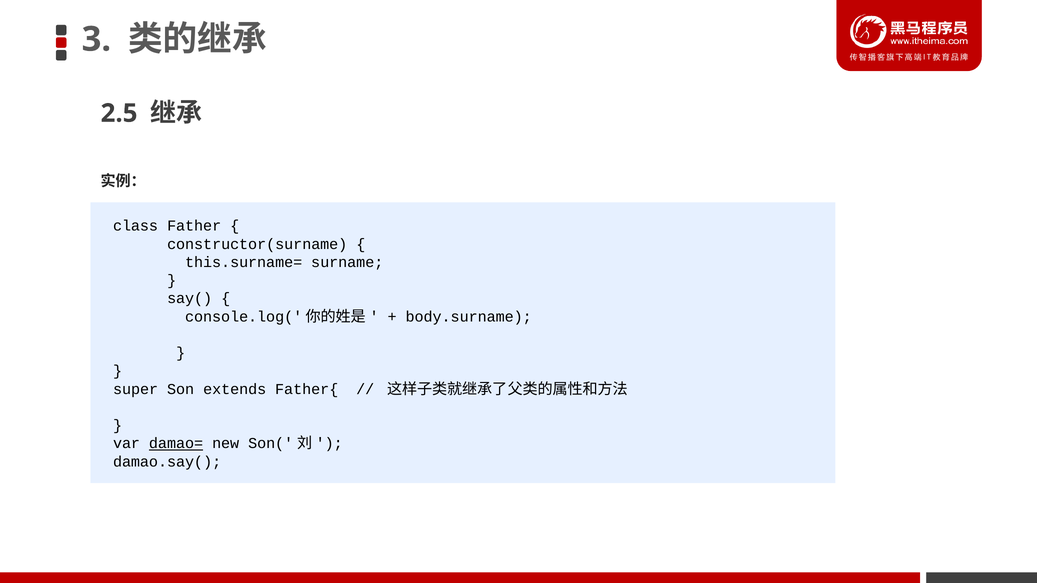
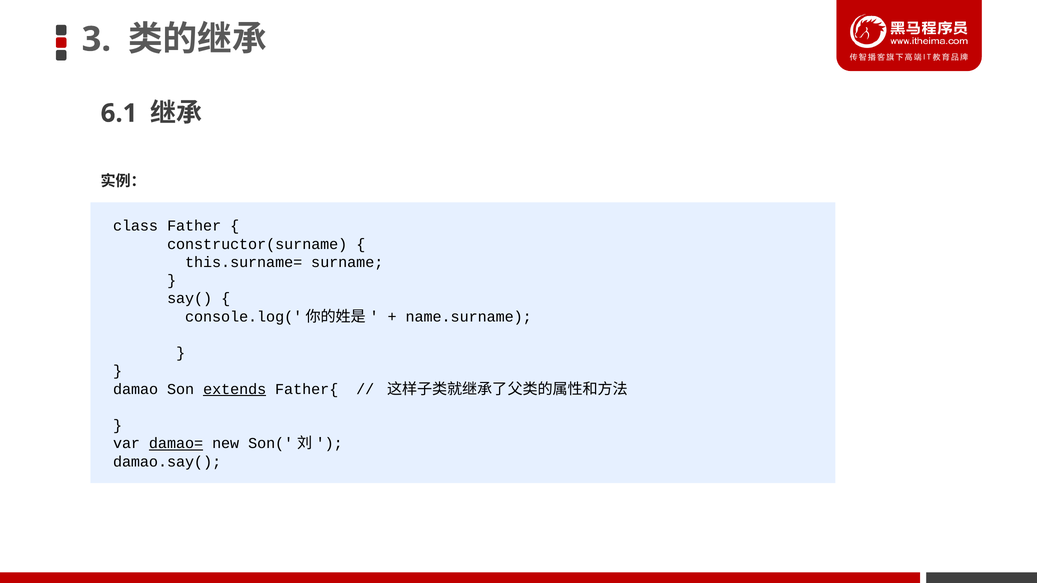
2.5: 2.5 -> 6.1
body.surname: body.surname -> name.surname
super: super -> damao
extends underline: none -> present
